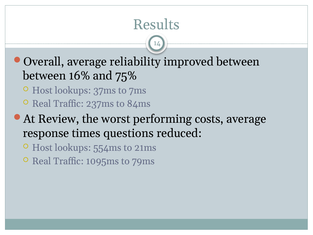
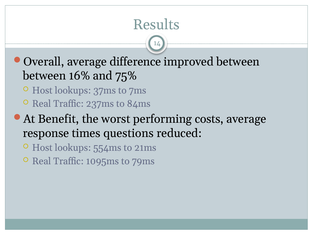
reliability: reliability -> difference
Review: Review -> Benefit
